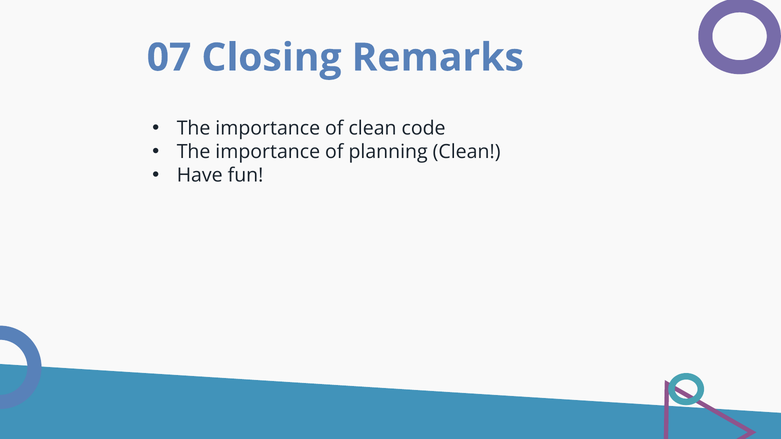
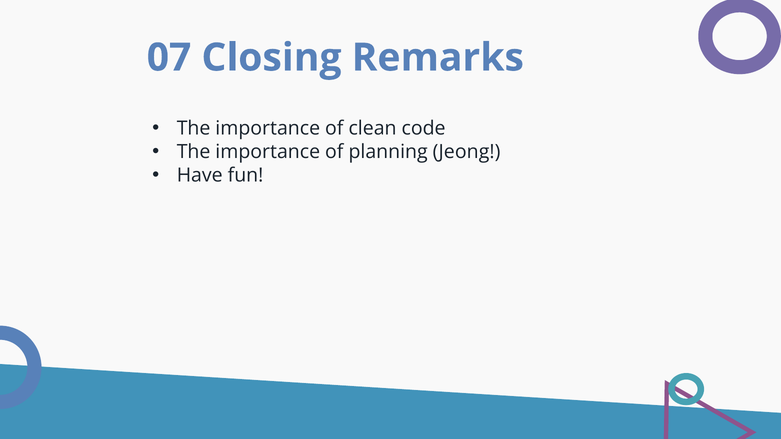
planning Clean: Clean -> Jeong
